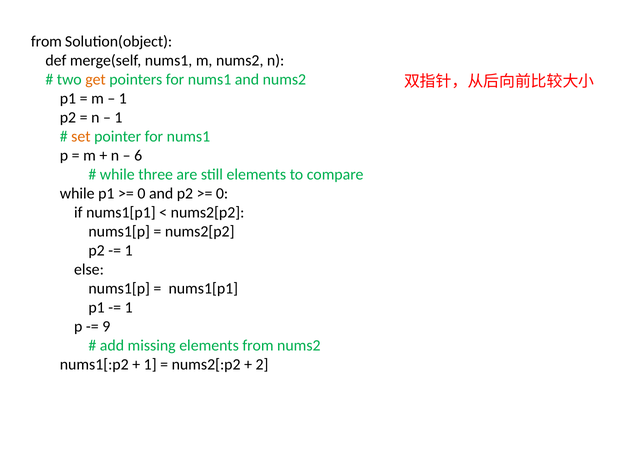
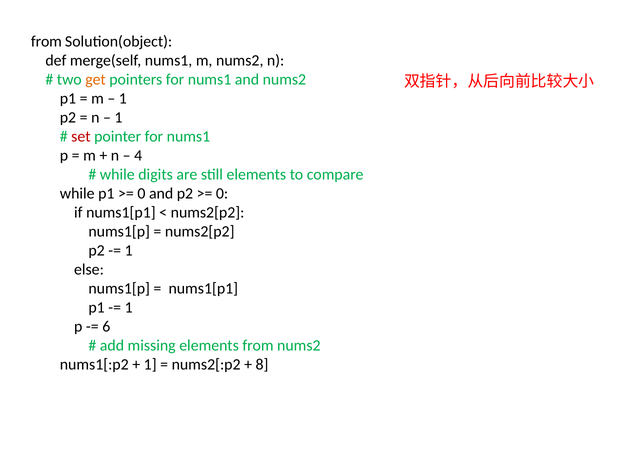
set colour: orange -> red
6: 6 -> 4
three: three -> digits
9: 9 -> 6
2: 2 -> 8
